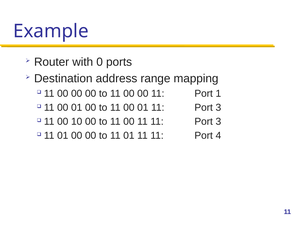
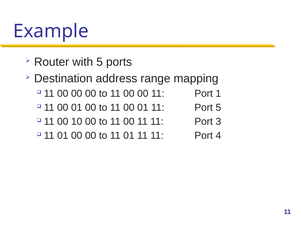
with 0: 0 -> 5
01 11 Port 3: 3 -> 5
